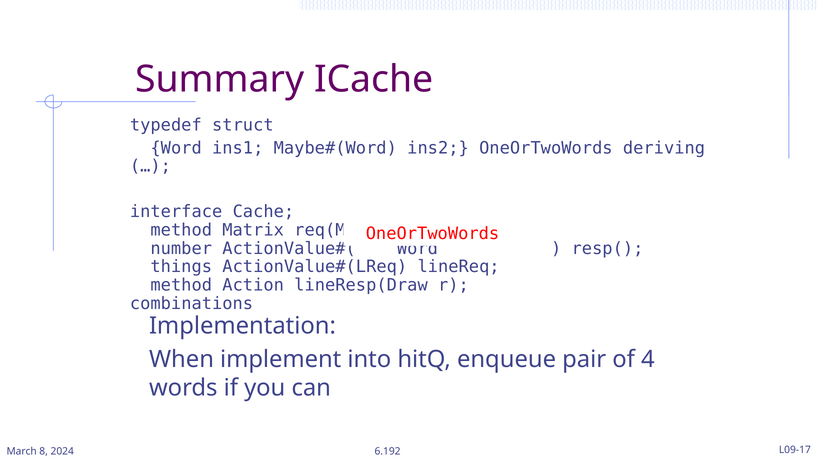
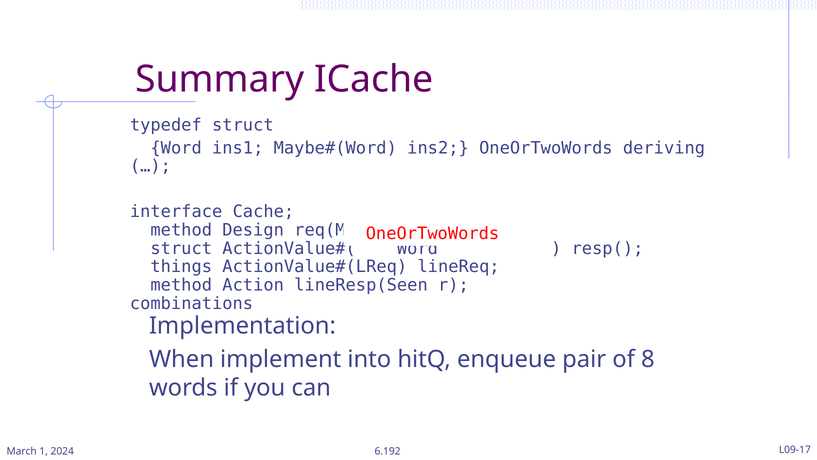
Matrix: Matrix -> Design
number at (181, 248): number -> struct
lineResp(Draw: lineResp(Draw -> lineResp(Seen
4: 4 -> 8
8: 8 -> 1
